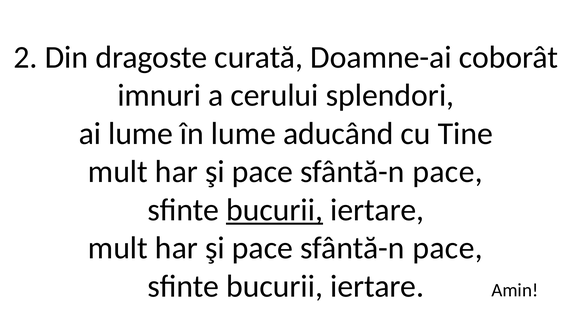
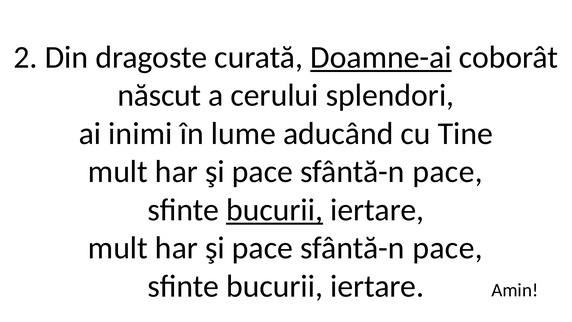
Doamne-ai underline: none -> present
imnuri: imnuri -> născut
ai lume: lume -> inimi
